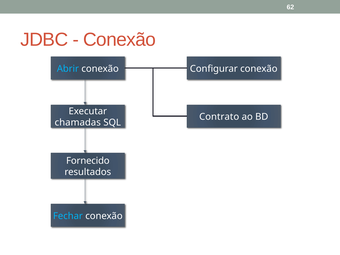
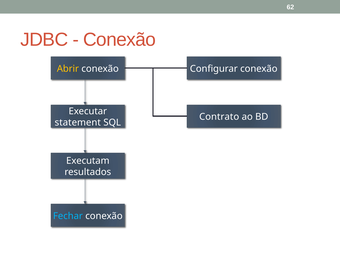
Abrir colour: light blue -> yellow
chamadas: chamadas -> statement
Fornecido: Fornecido -> Executam
